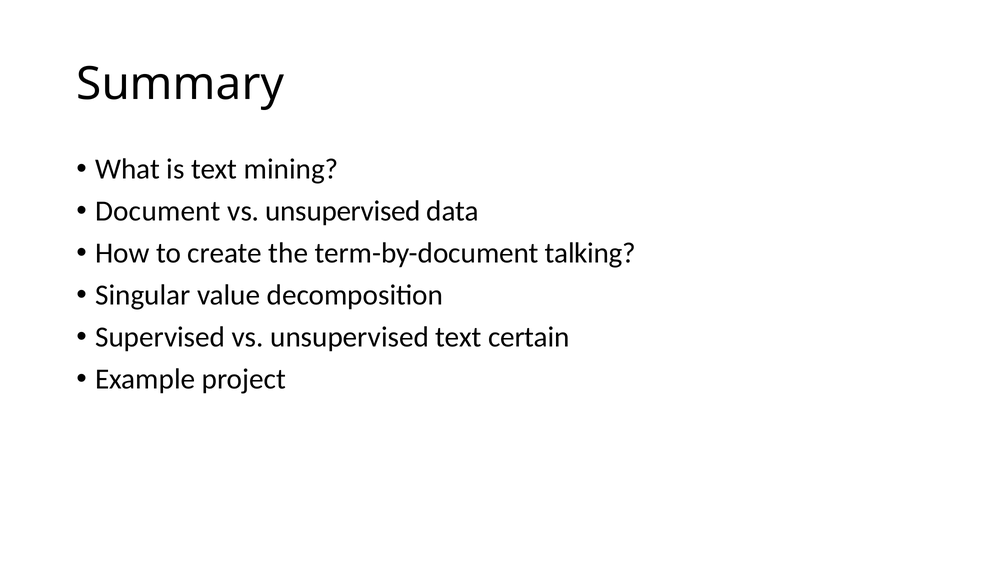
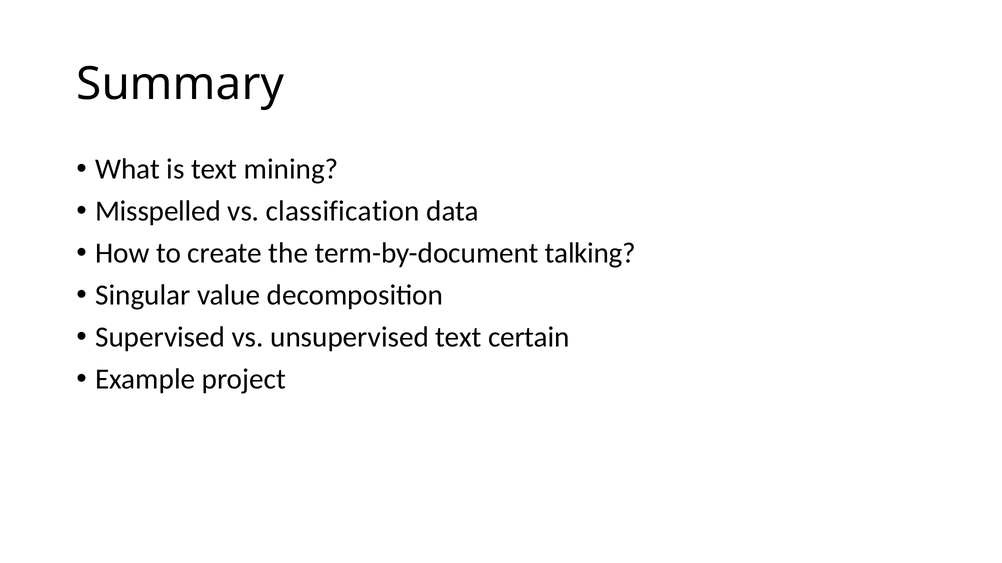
Document: Document -> Misspelled
unsupervised at (343, 211): unsupervised -> classification
